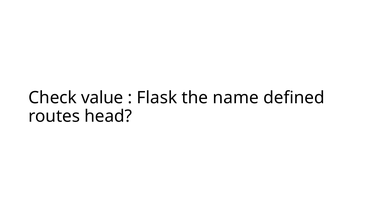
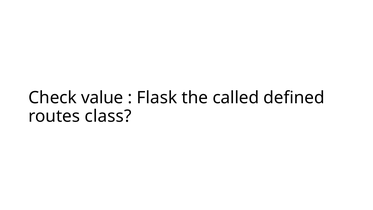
name: name -> called
head: head -> class
